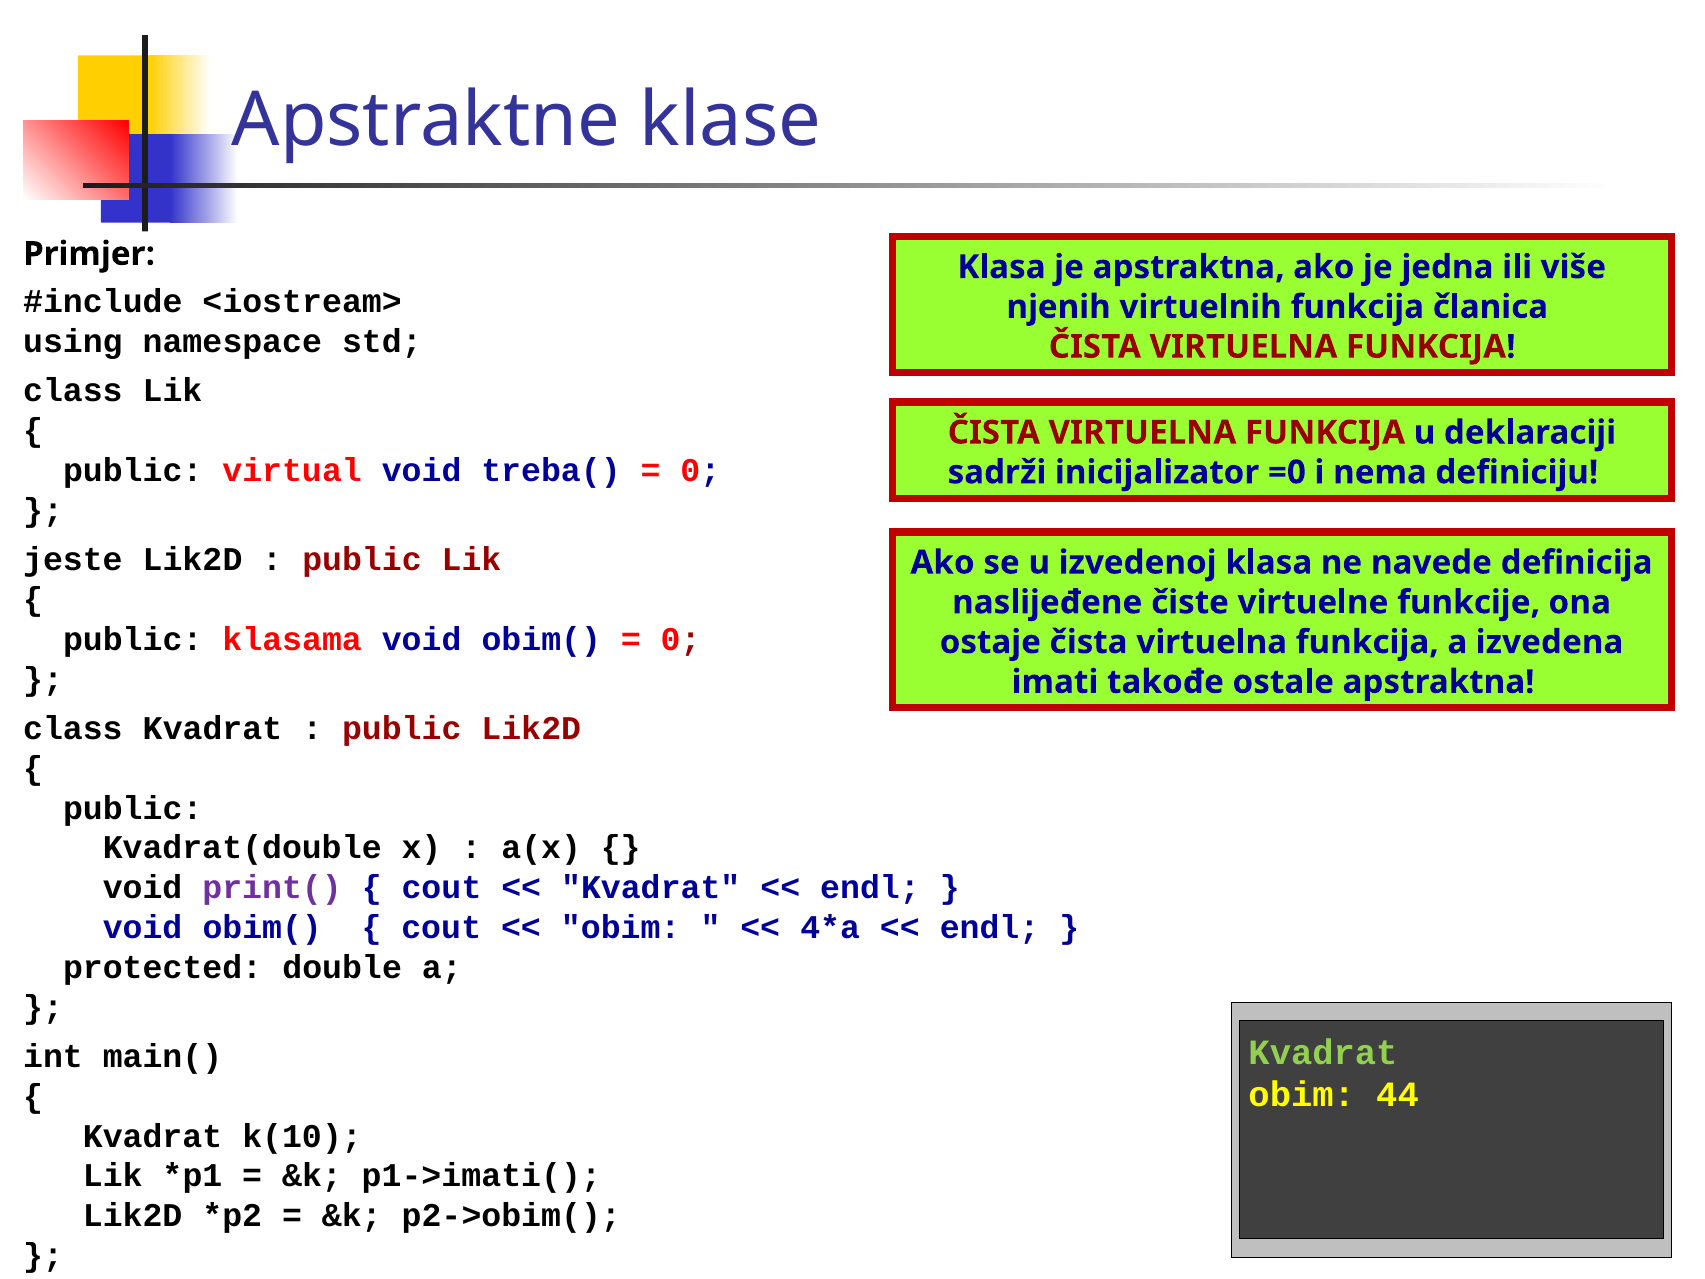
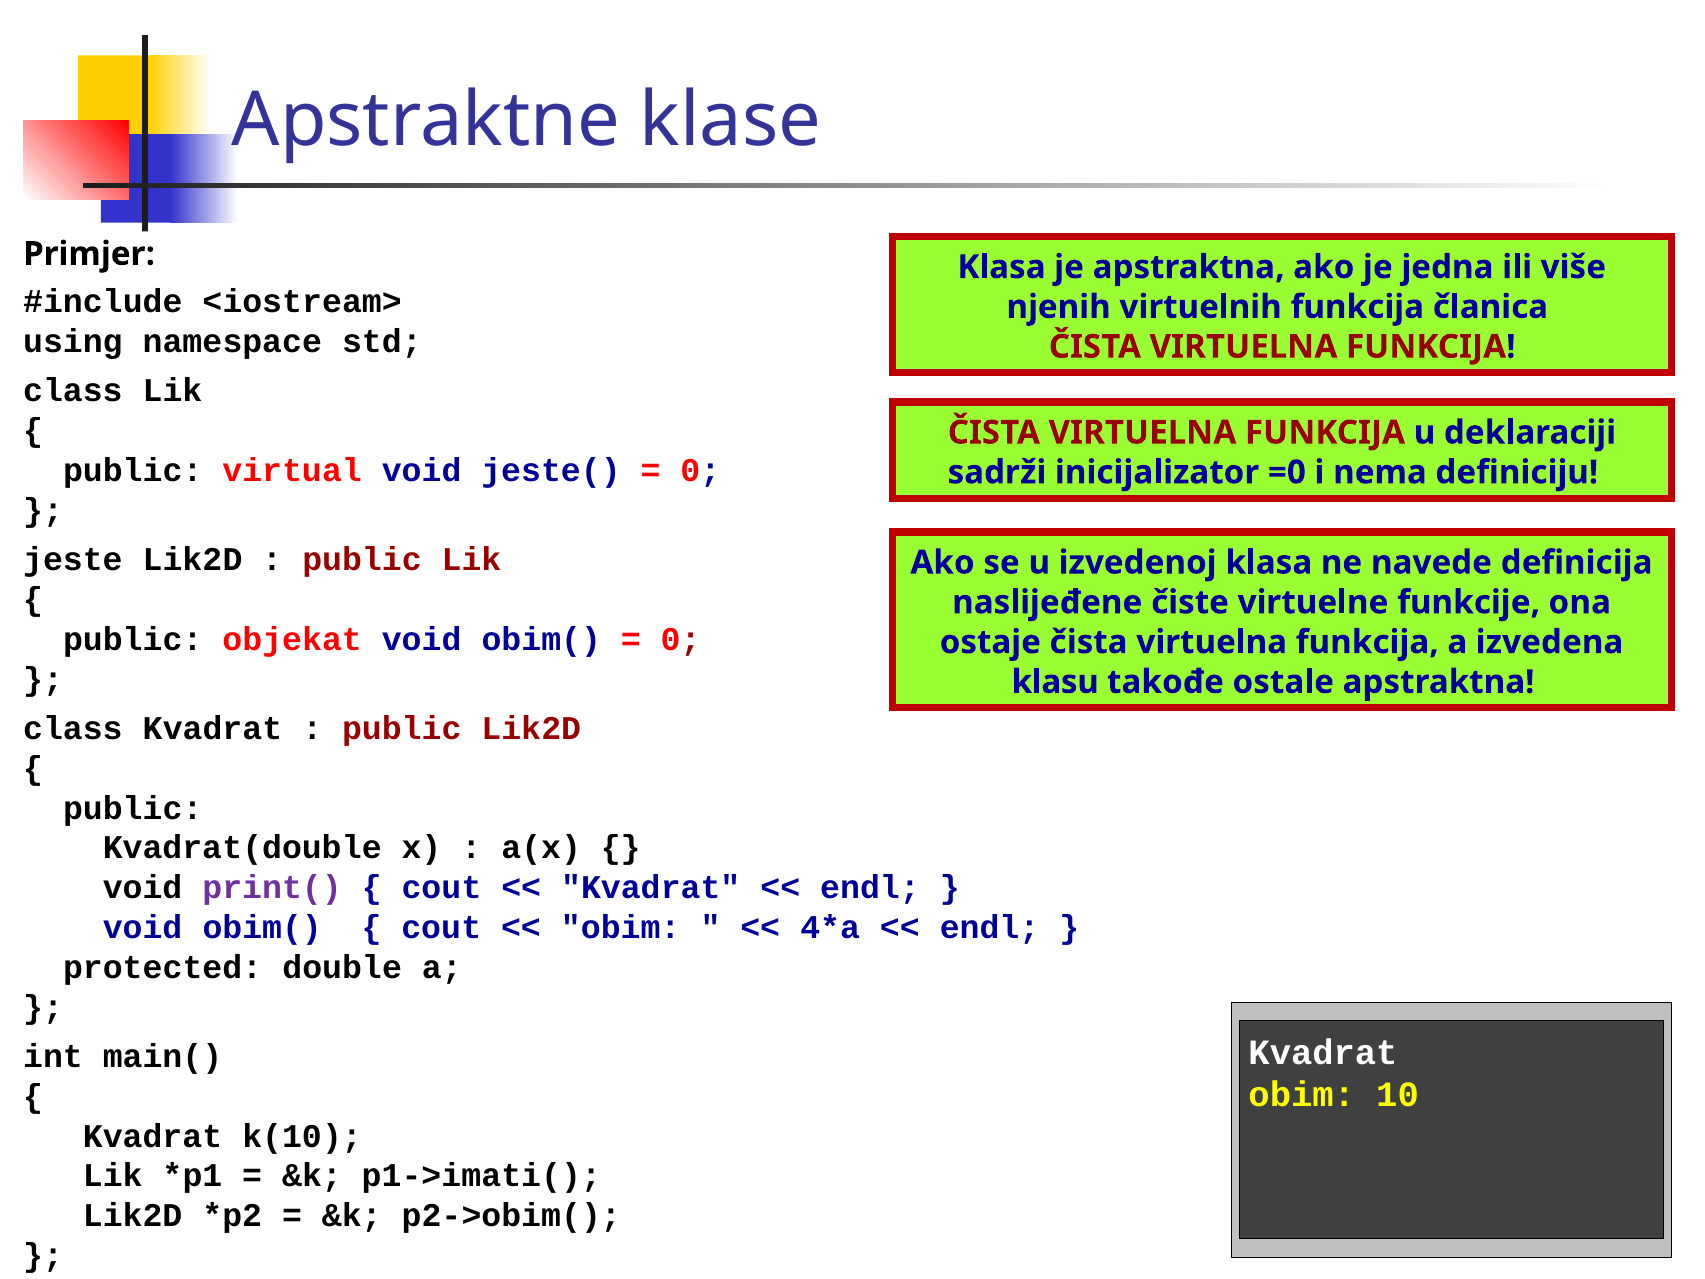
treba(: treba( -> jeste(
klasama: klasama -> objekat
imati: imati -> klasu
Kvadrat at (1323, 1052) colour: light green -> white
44: 44 -> 10
